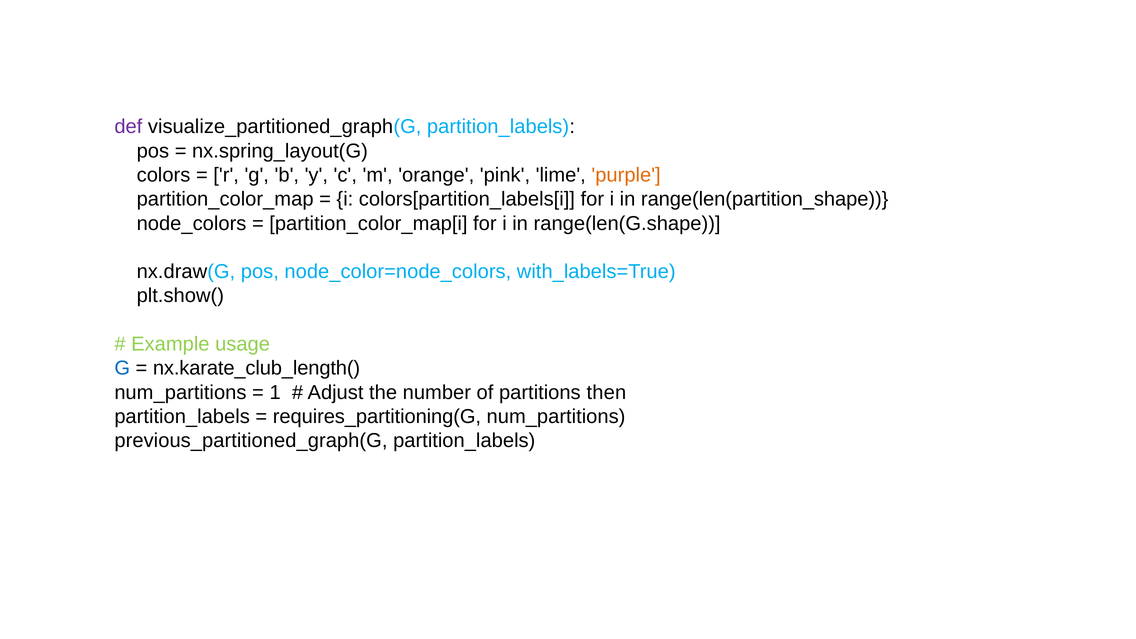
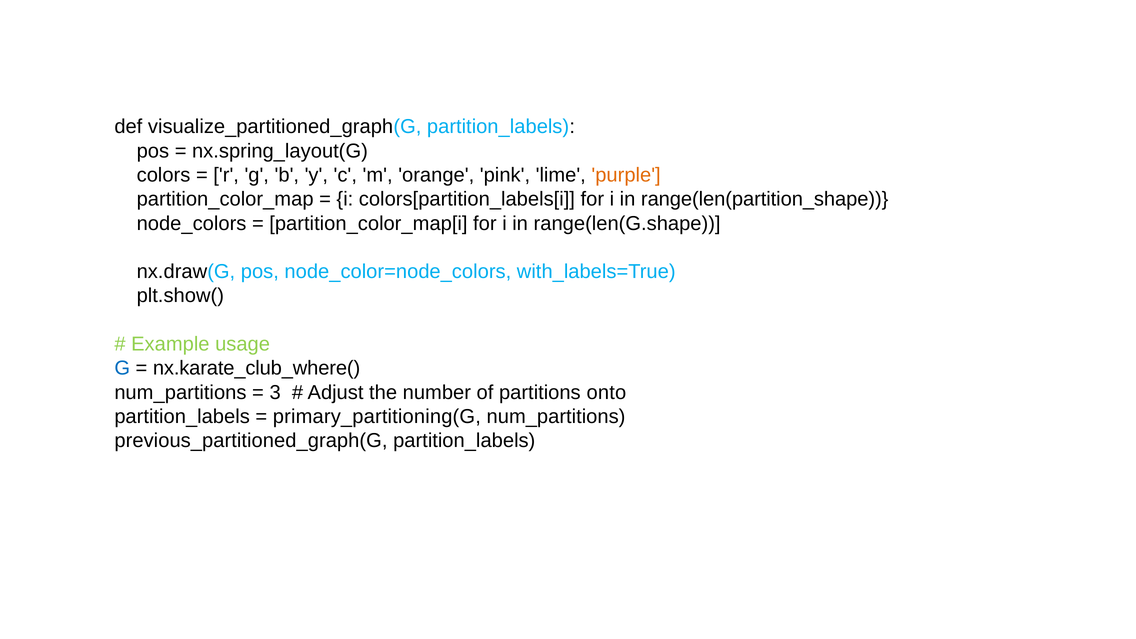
def colour: purple -> black
nx.karate_club_length(: nx.karate_club_length( -> nx.karate_club_where(
1: 1 -> 3
then: then -> onto
requires_partitioning(G: requires_partitioning(G -> primary_partitioning(G
